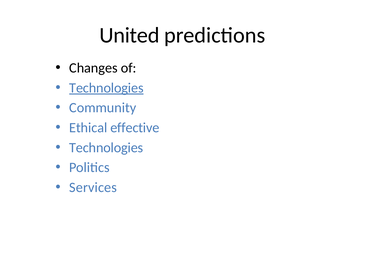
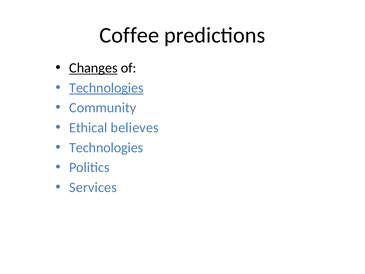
United: United -> Coffee
Changes underline: none -> present
effective: effective -> believes
